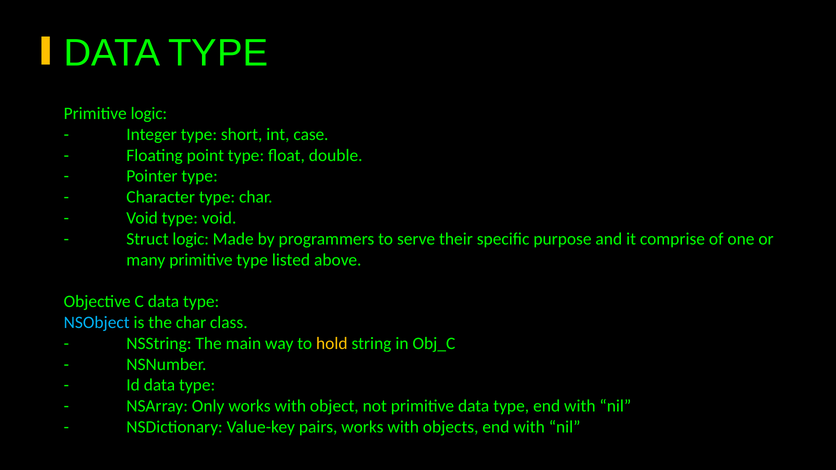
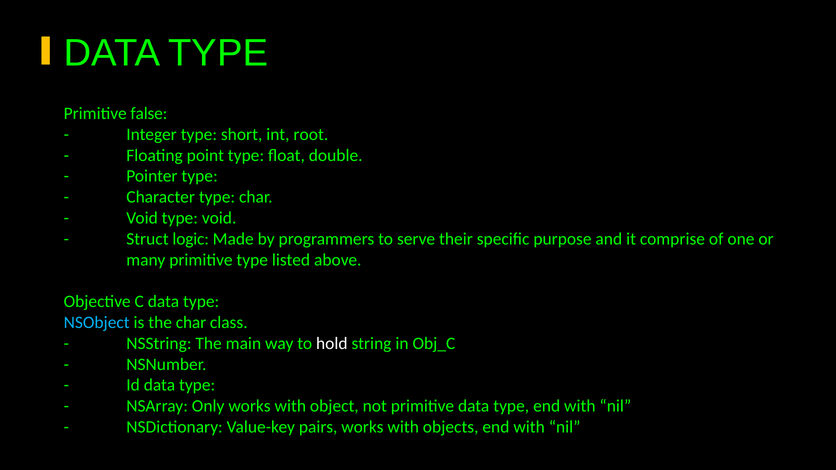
Primitive logic: logic -> false
case: case -> root
hold colour: yellow -> white
